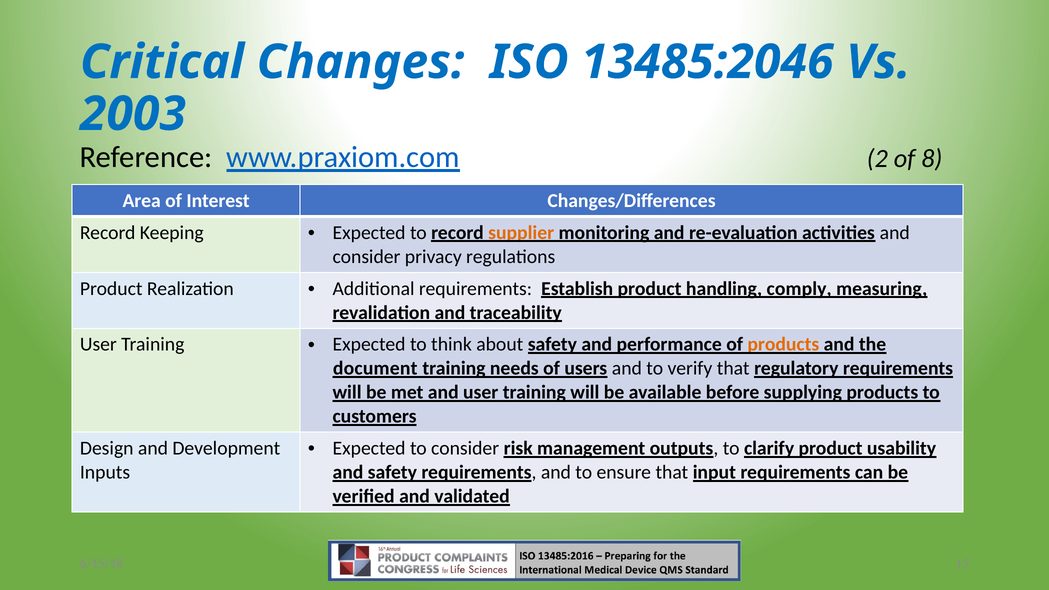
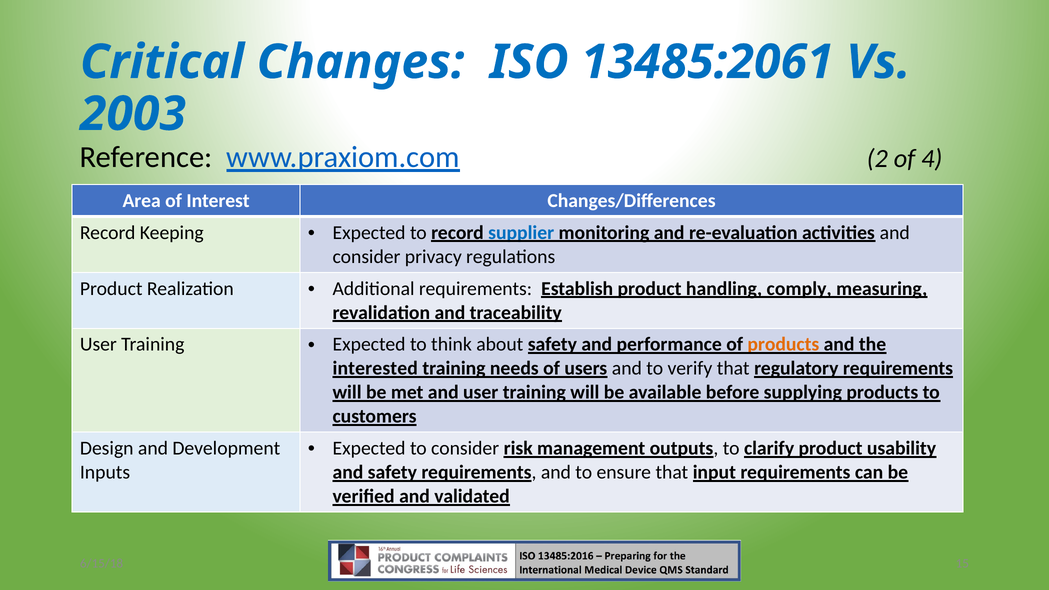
13485:2046: 13485:2046 -> 13485:2061
8: 8 -> 4
supplier colour: orange -> blue
document: document -> interested
